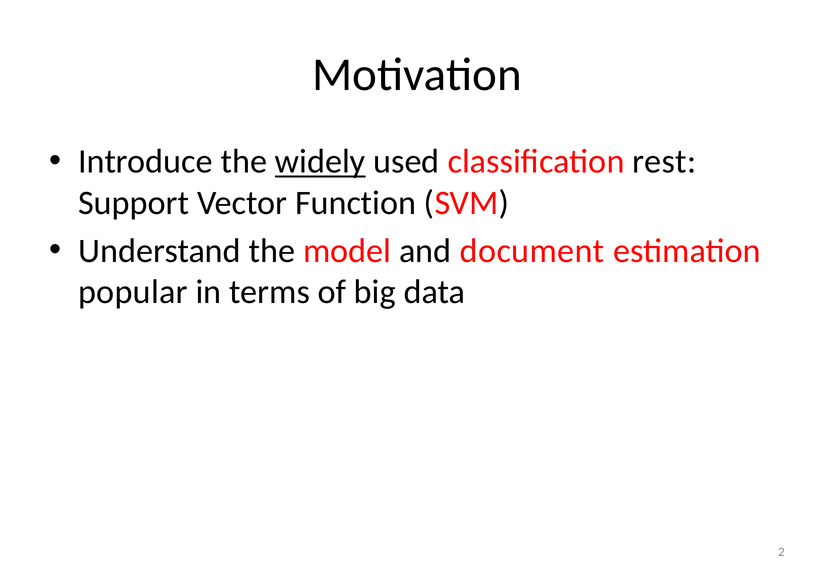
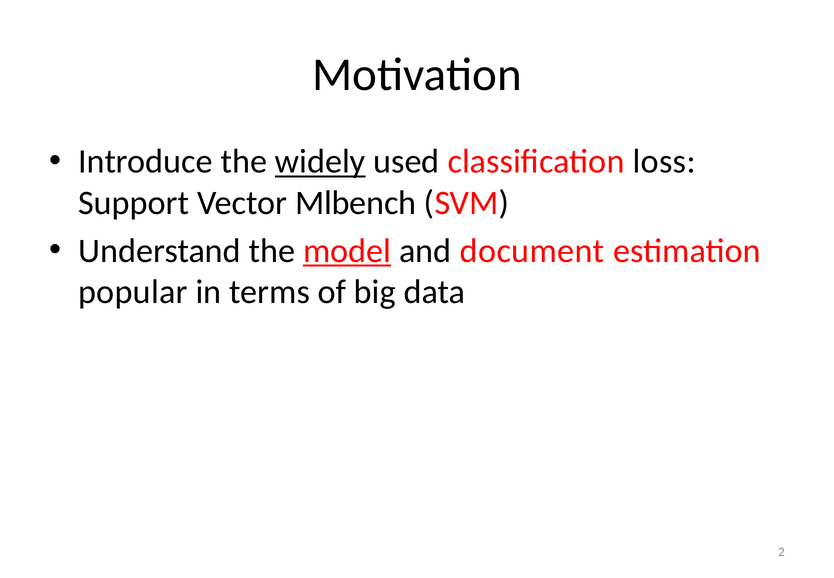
rest: rest -> loss
Function: Function -> Mlbench
model underline: none -> present
